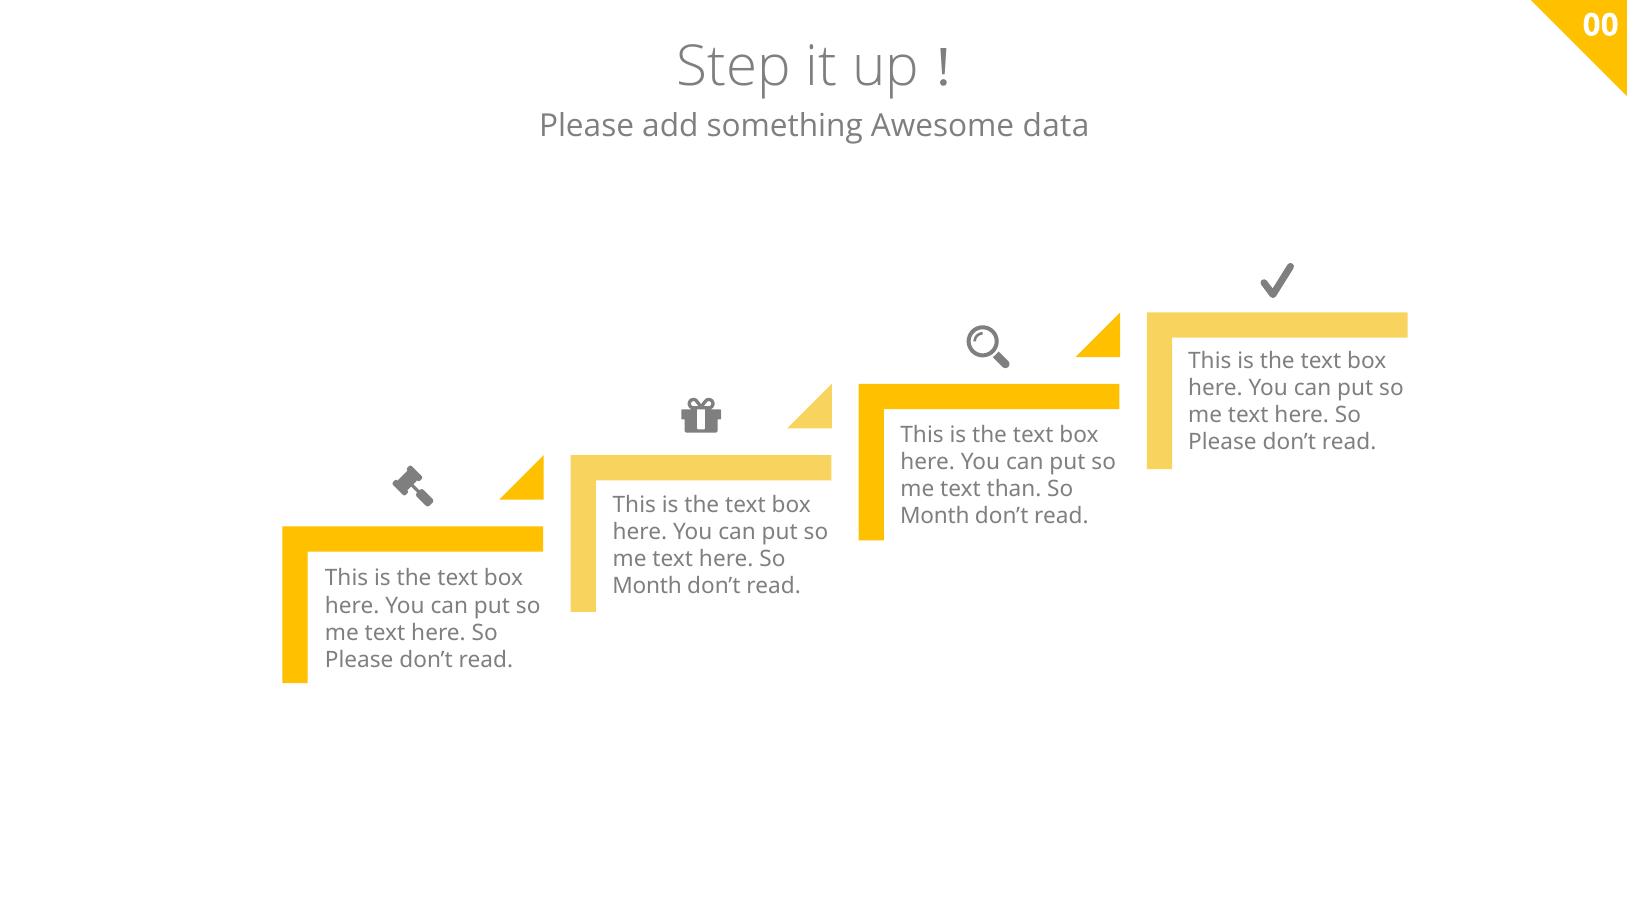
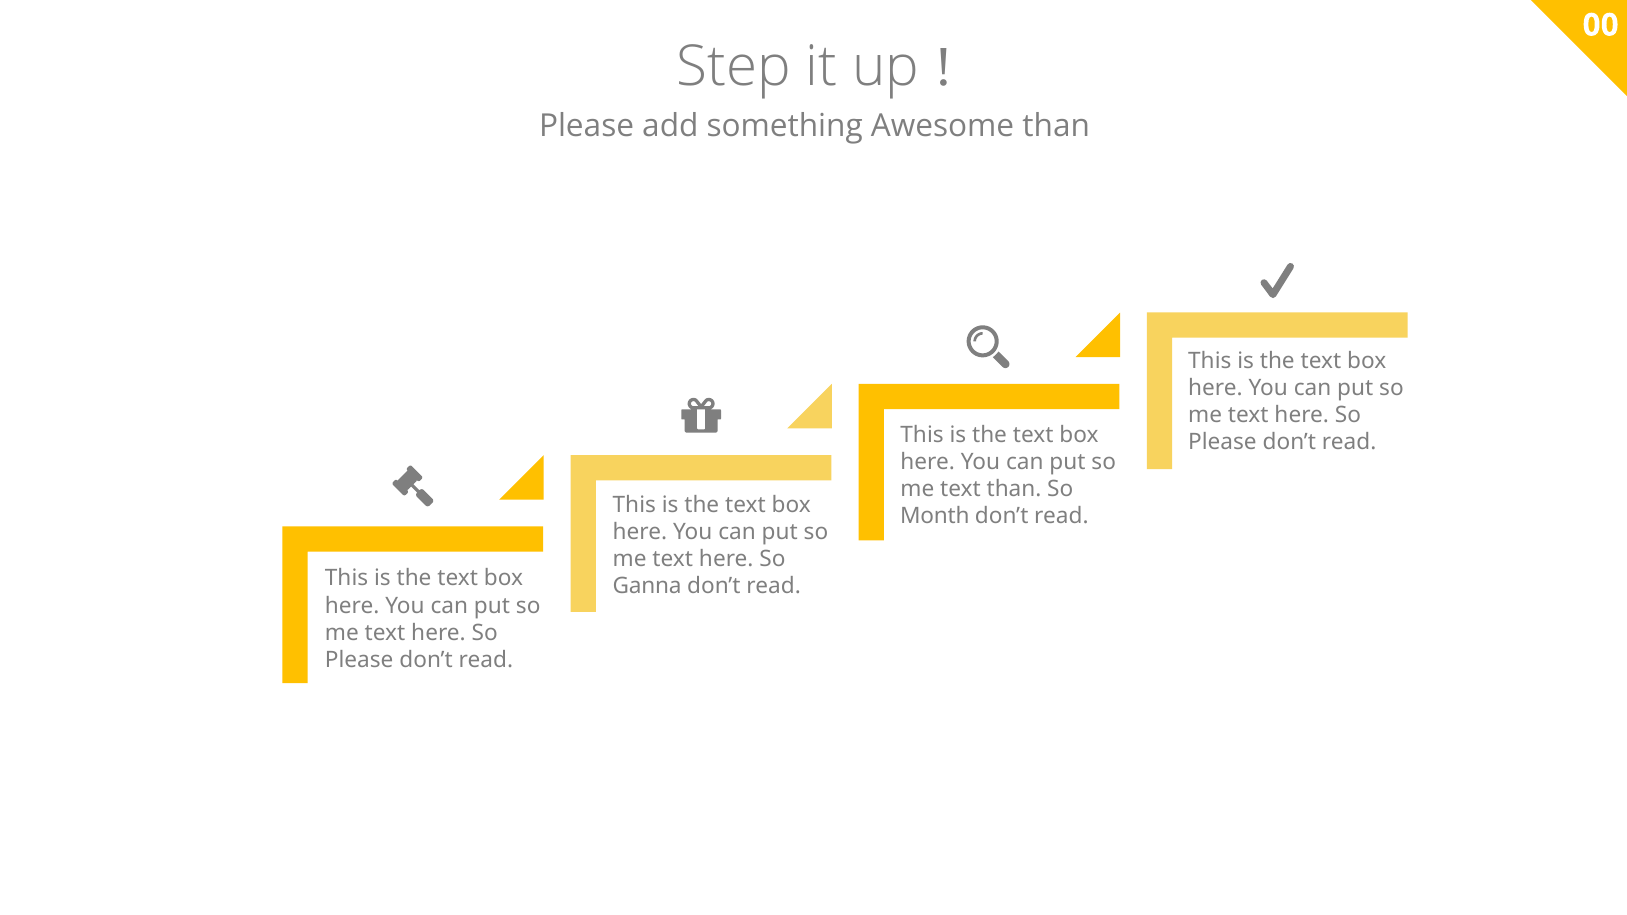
Awesome data: data -> than
Month at (647, 586): Month -> Ganna
